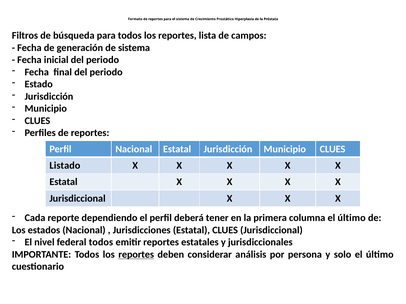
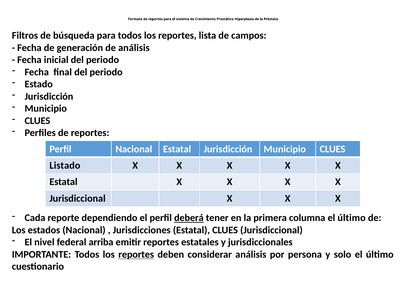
de sistema: sistema -> análisis
deberá underline: none -> present
federal todos: todos -> arriba
